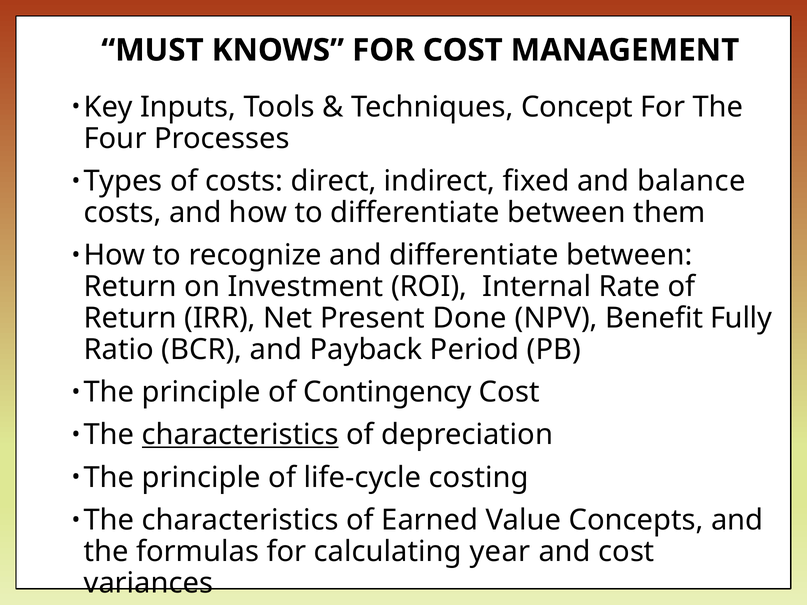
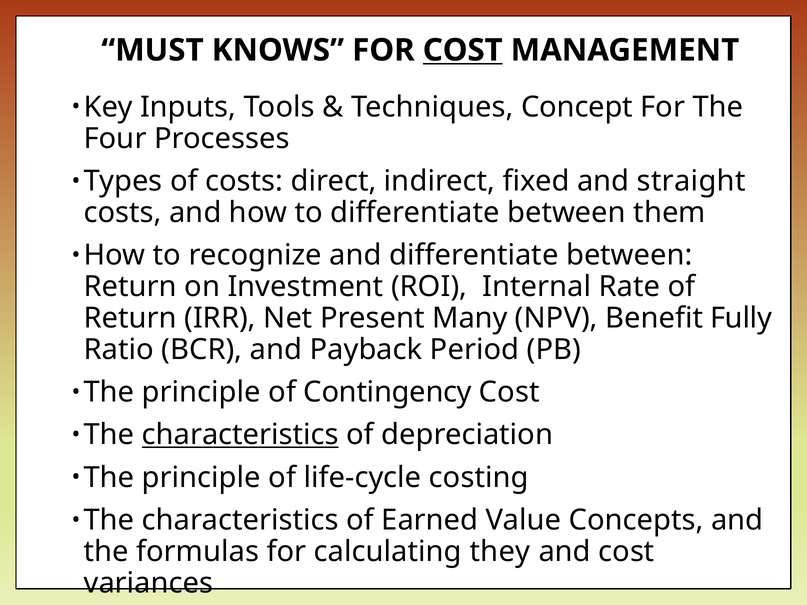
COST at (463, 50) underline: none -> present
balance: balance -> straight
Done: Done -> Many
year: year -> they
